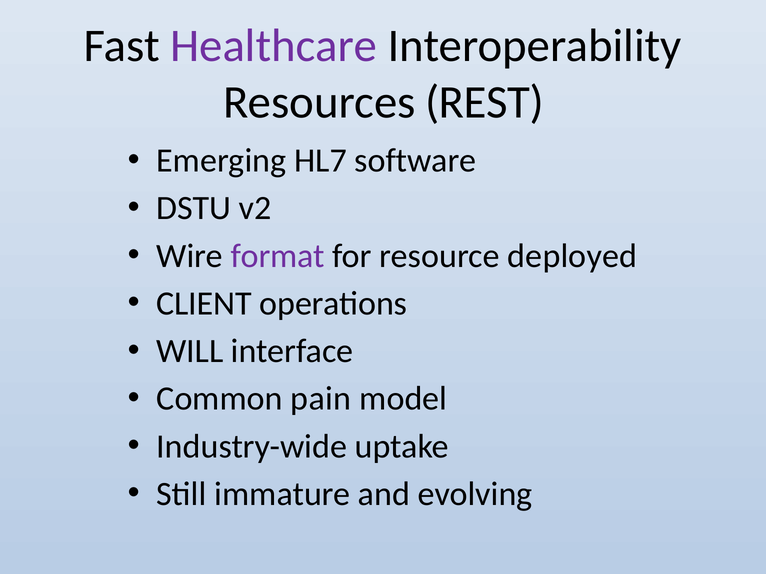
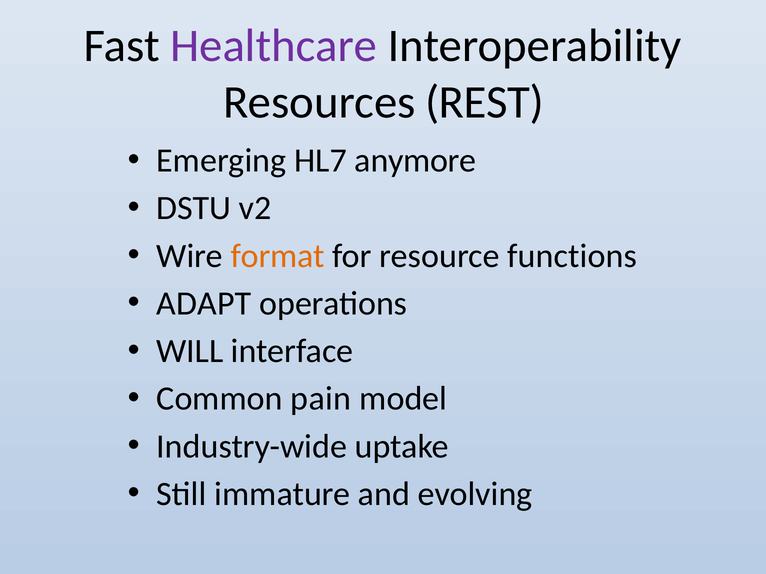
software: software -> anymore
format colour: purple -> orange
deployed: deployed -> functions
CLIENT: CLIENT -> ADAPT
